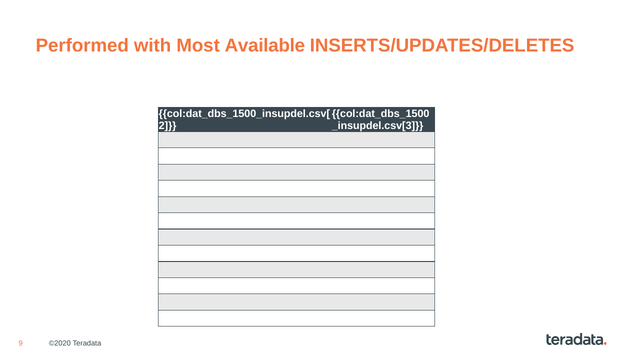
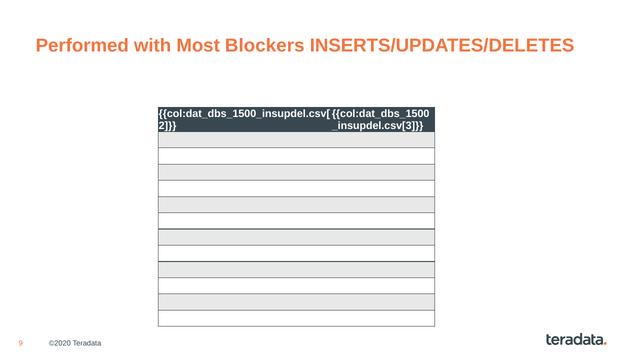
Available: Available -> Blockers
